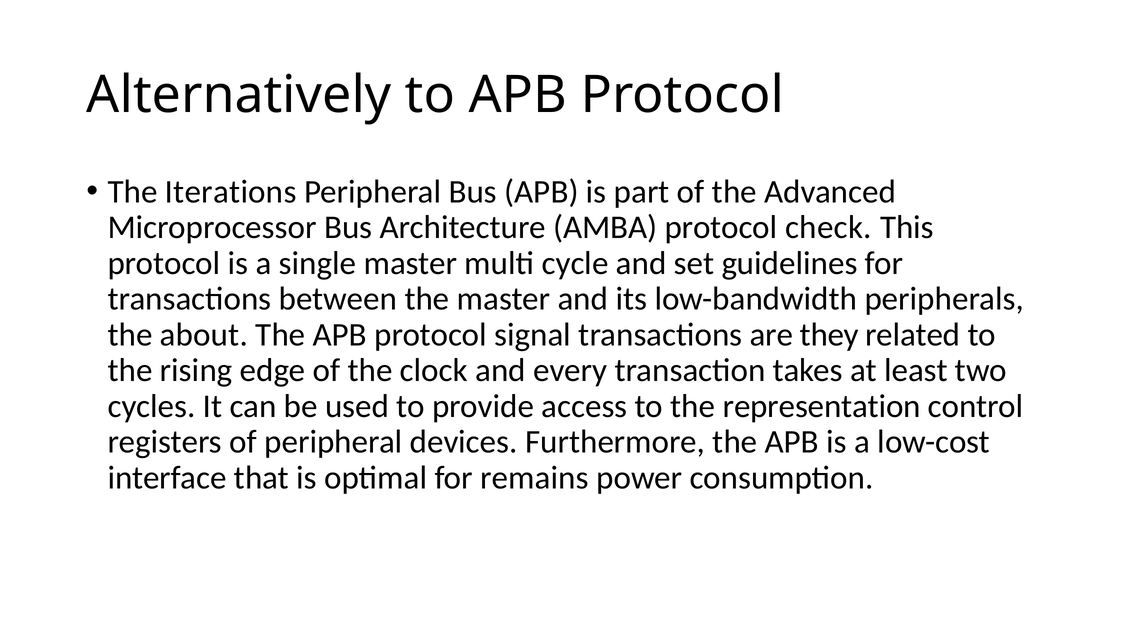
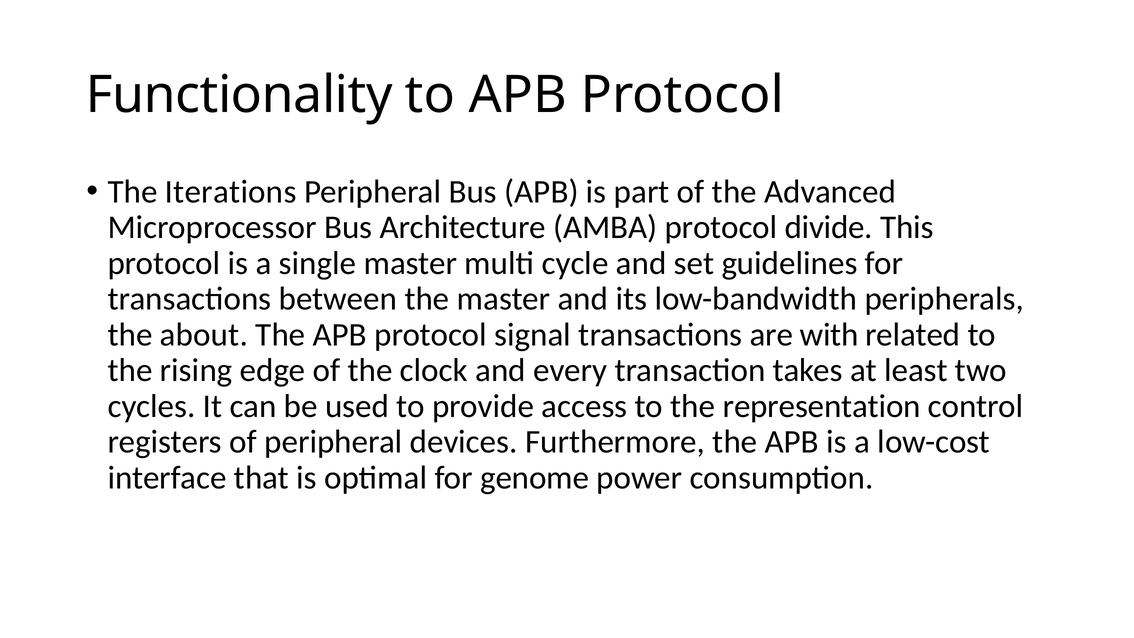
Alternatively: Alternatively -> Functionality
check: check -> divide
they: they -> with
remains: remains -> genome
